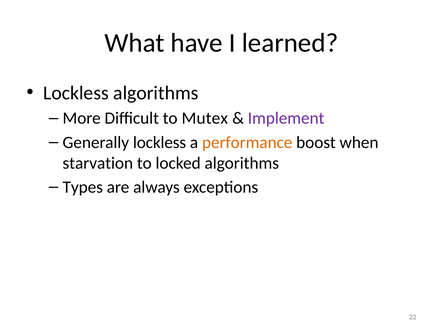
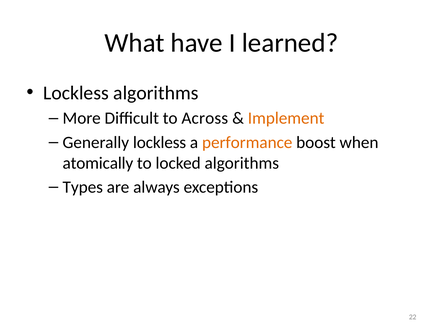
Mutex: Mutex -> Across
Implement colour: purple -> orange
starvation: starvation -> atomically
